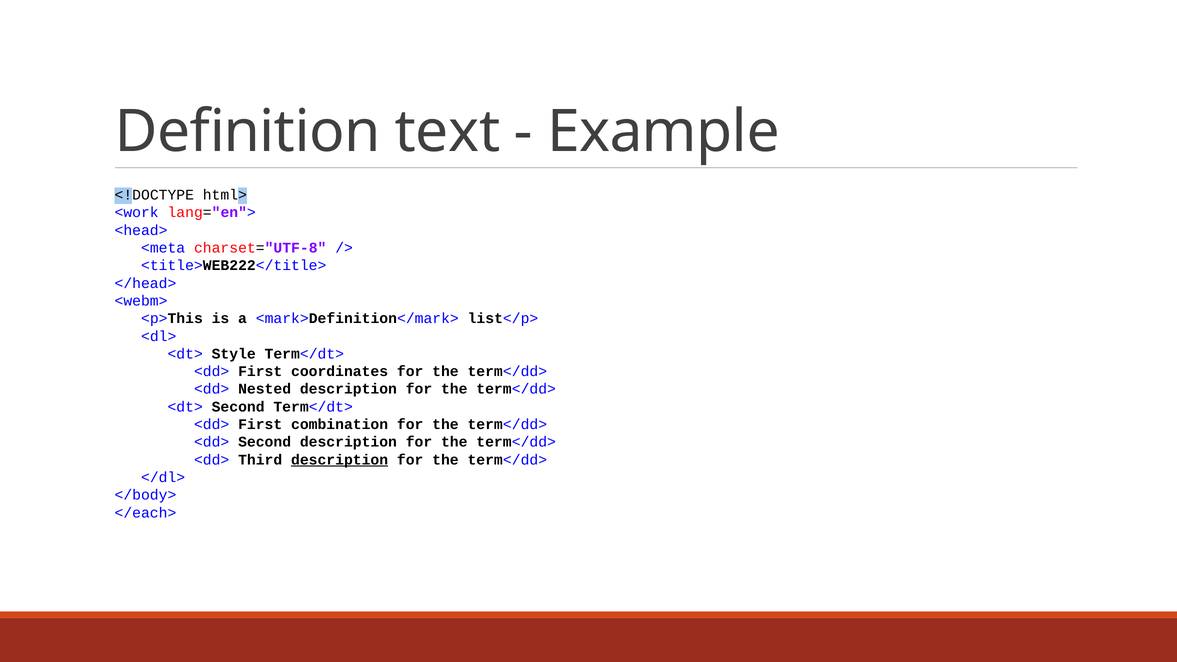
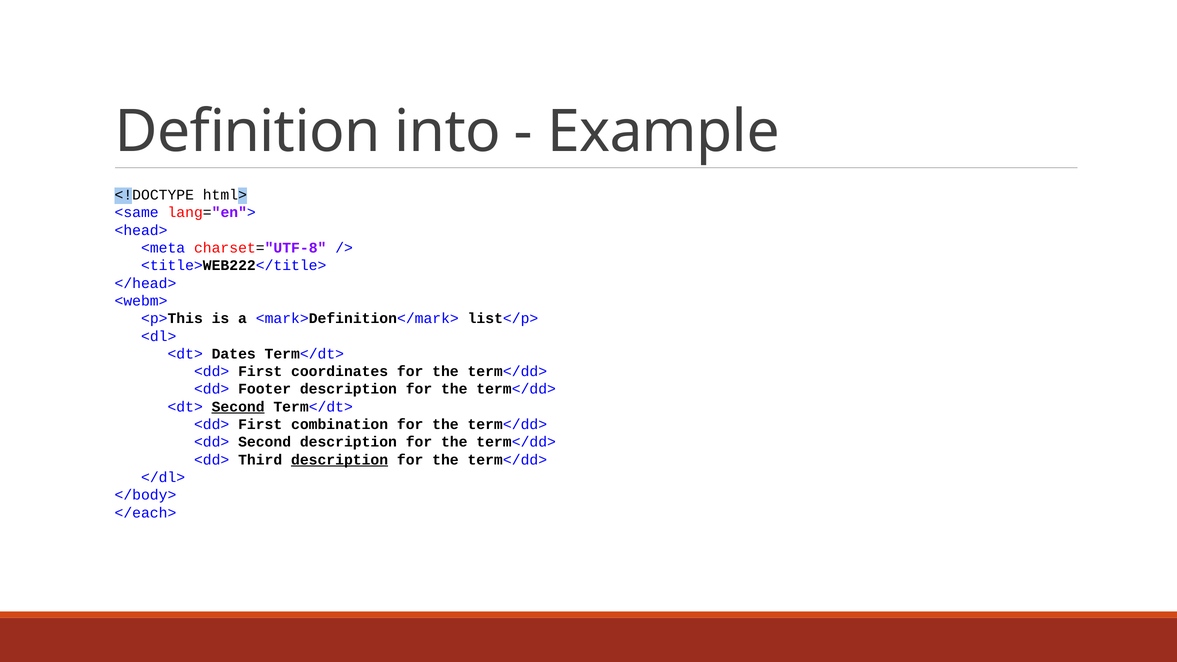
text: text -> into
<work: <work -> <same
Style: Style -> Dates
Nested: Nested -> Footer
Second at (238, 407) underline: none -> present
